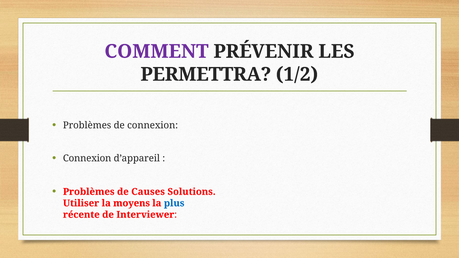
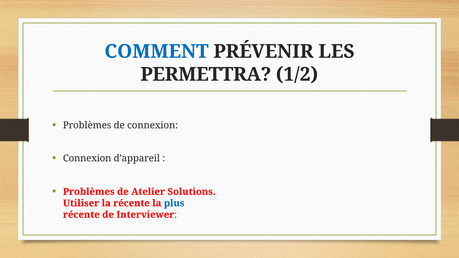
COMMENT colour: purple -> blue
Causes: Causes -> Atelier
la moyens: moyens -> récente
